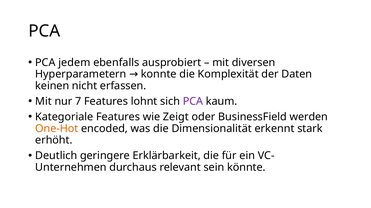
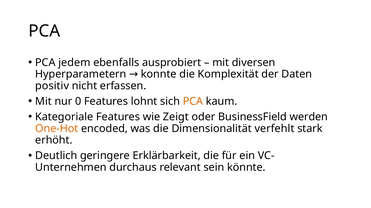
keinen: keinen -> positiv
7: 7 -> 0
PCA at (193, 102) colour: purple -> orange
erkennt: erkennt -> verfehlt
